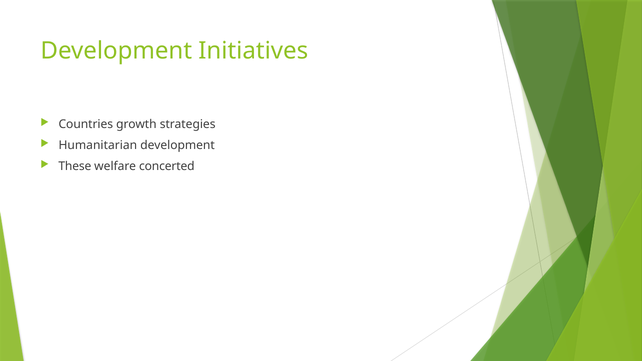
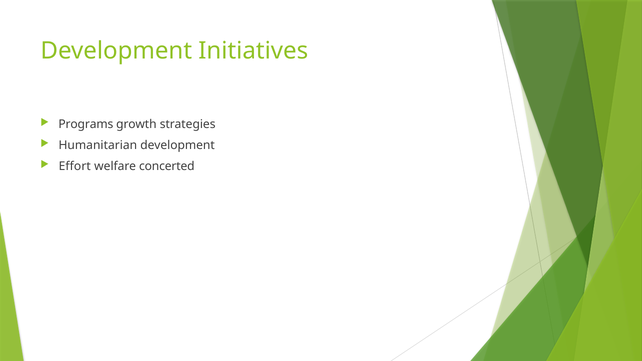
Countries: Countries -> Programs
These: These -> Effort
